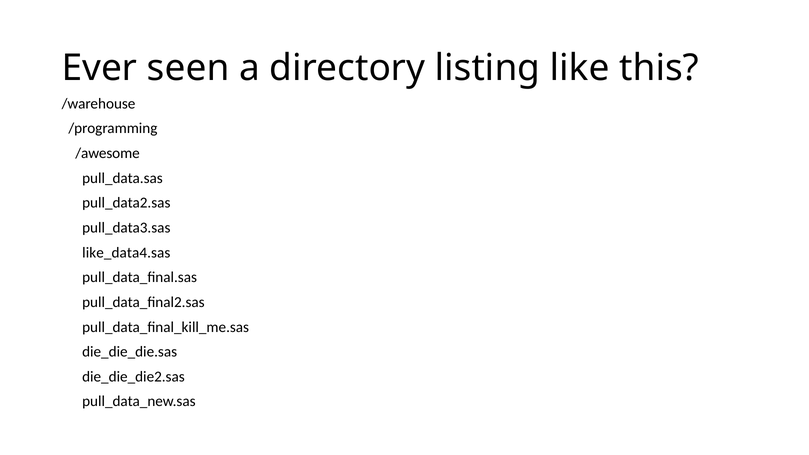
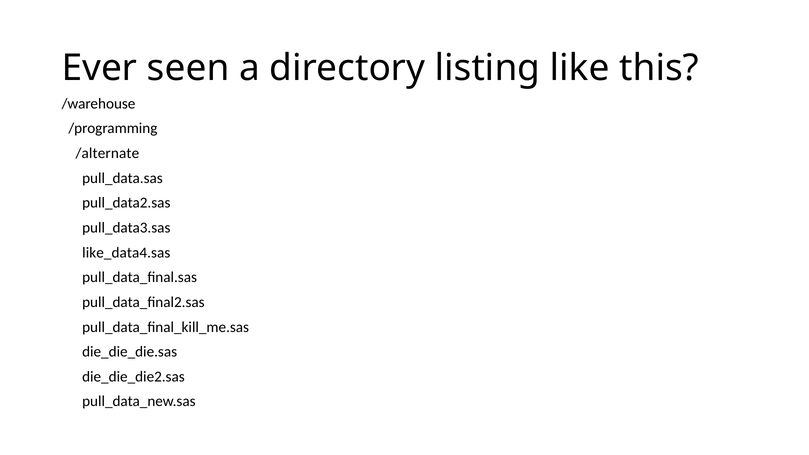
/awesome: /awesome -> /alternate
